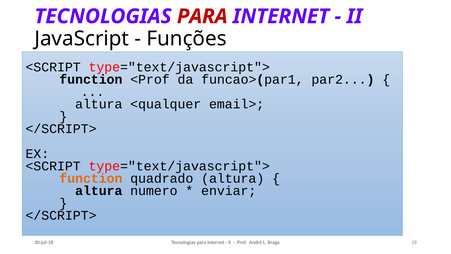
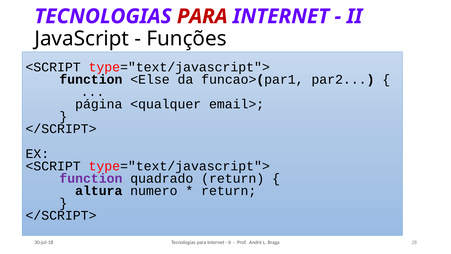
<Prof: <Prof -> <Else
altura at (99, 104): altura -> página
function at (91, 178) colour: orange -> purple
quadrado altura: altura -> return
enviar at (229, 191): enviar -> return
